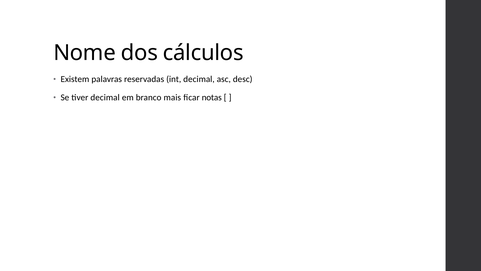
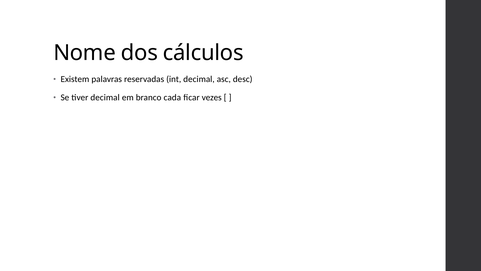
mais: mais -> cada
notas: notas -> vezes
